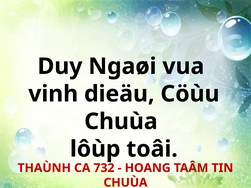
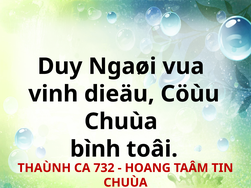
lôùp: lôùp -> bình
